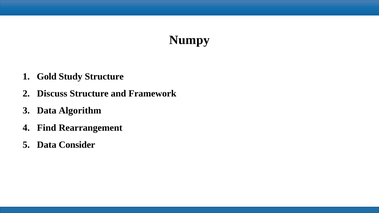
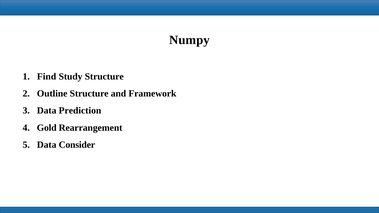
Gold: Gold -> Find
Discuss: Discuss -> Outline
Algorithm: Algorithm -> Prediction
Find: Find -> Gold
